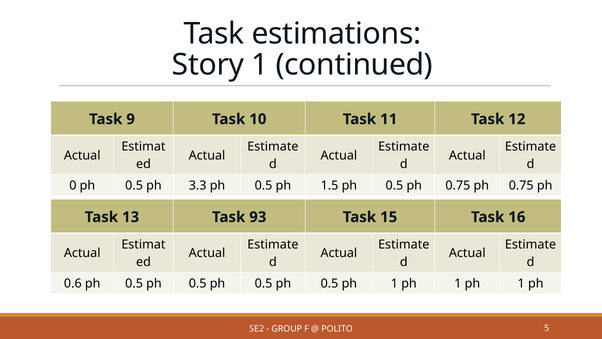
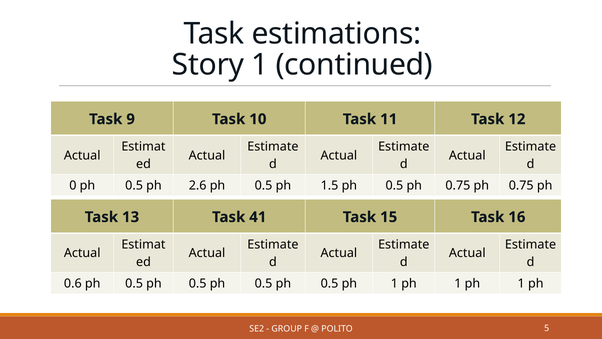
3.3: 3.3 -> 2.6
93: 93 -> 41
